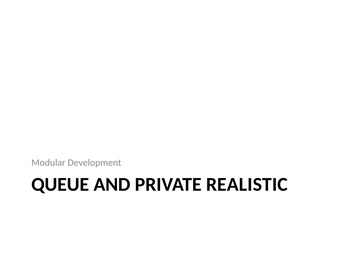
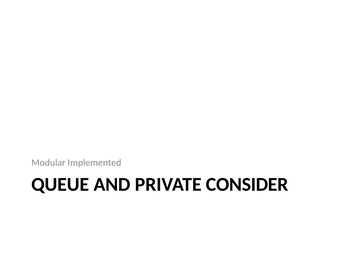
Development: Development -> Implemented
REALISTIC: REALISTIC -> CONSIDER
